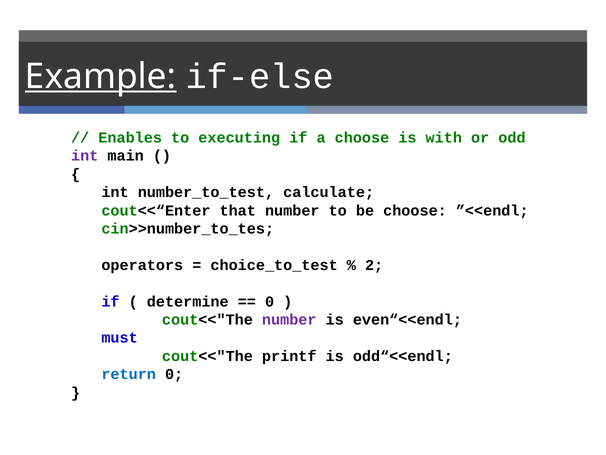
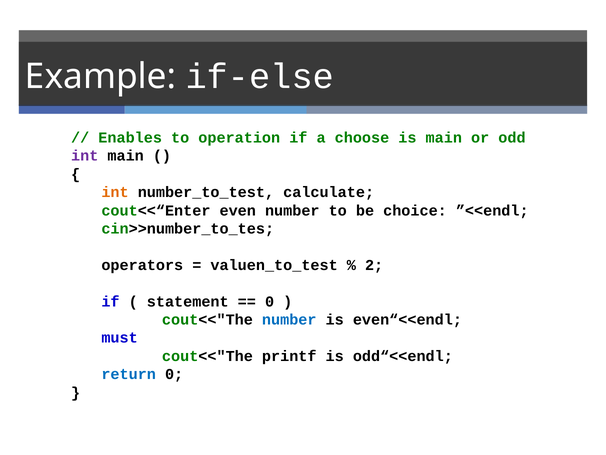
Example underline: present -> none
executing: executing -> operation
is with: with -> main
int at (115, 192) colour: black -> orange
that: that -> even
be choose: choose -> choice
choice_to_test: choice_to_test -> valuen_to_test
determine: determine -> statement
number at (289, 319) colour: purple -> blue
